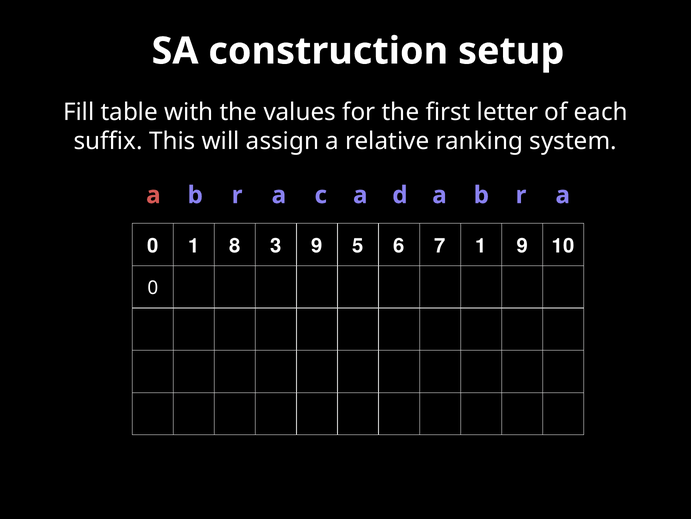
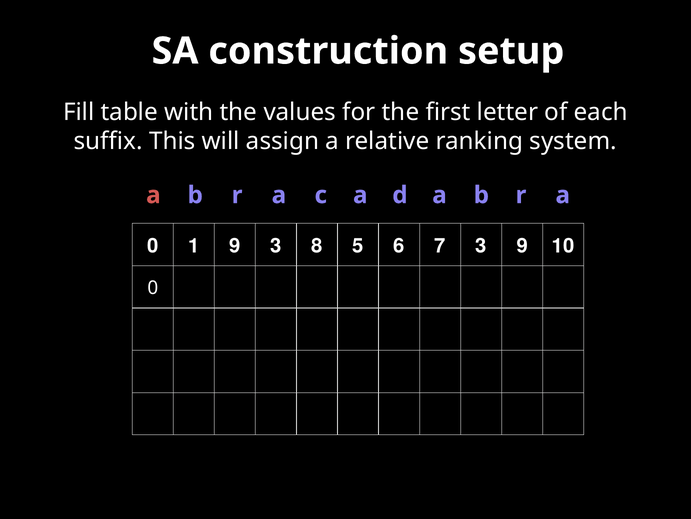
1 8: 8 -> 9
3 9: 9 -> 8
7 1: 1 -> 3
